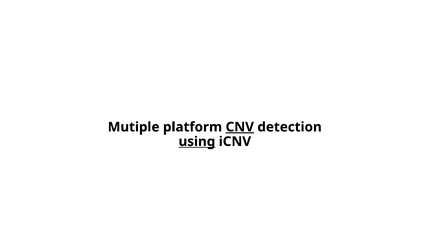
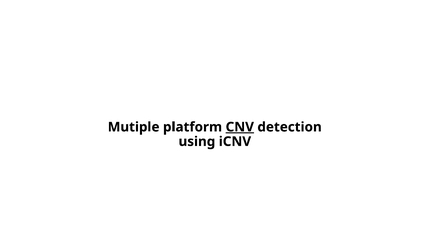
using underline: present -> none
